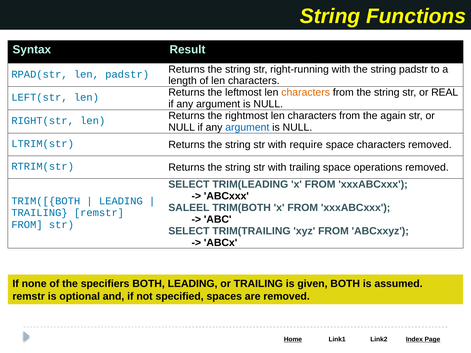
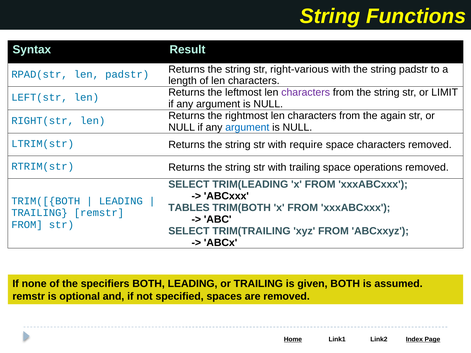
right-running: right-running -> right-various
characters at (306, 93) colour: orange -> purple
REAL: REAL -> LIMIT
SALEEL: SALEEL -> TABLES
